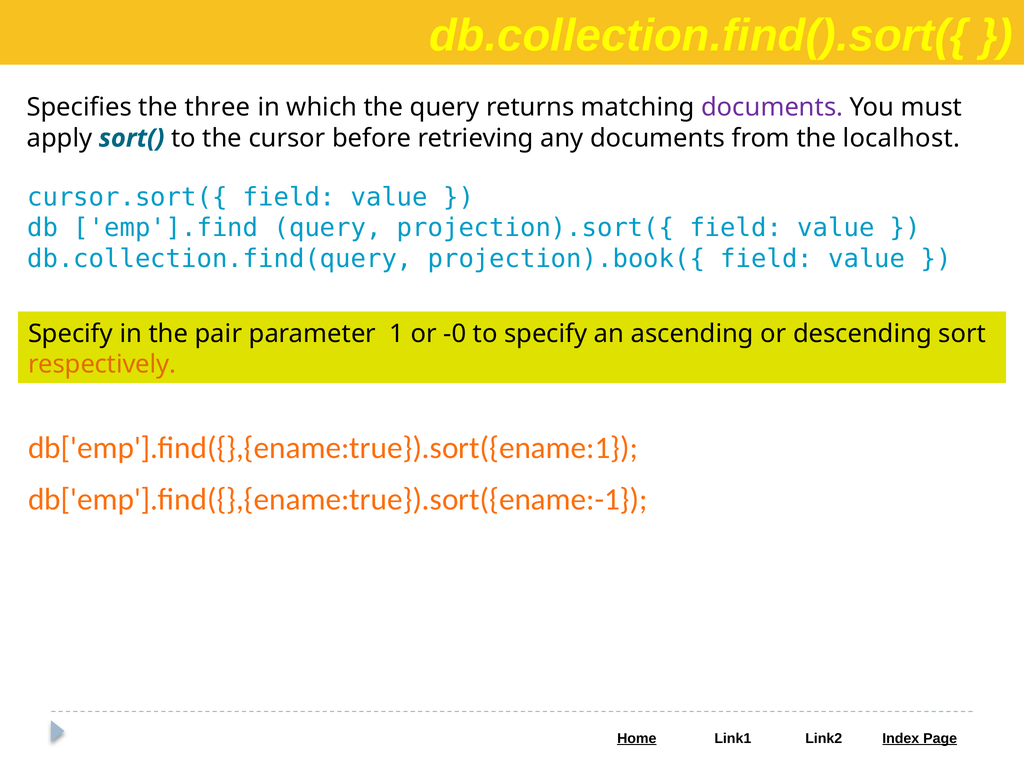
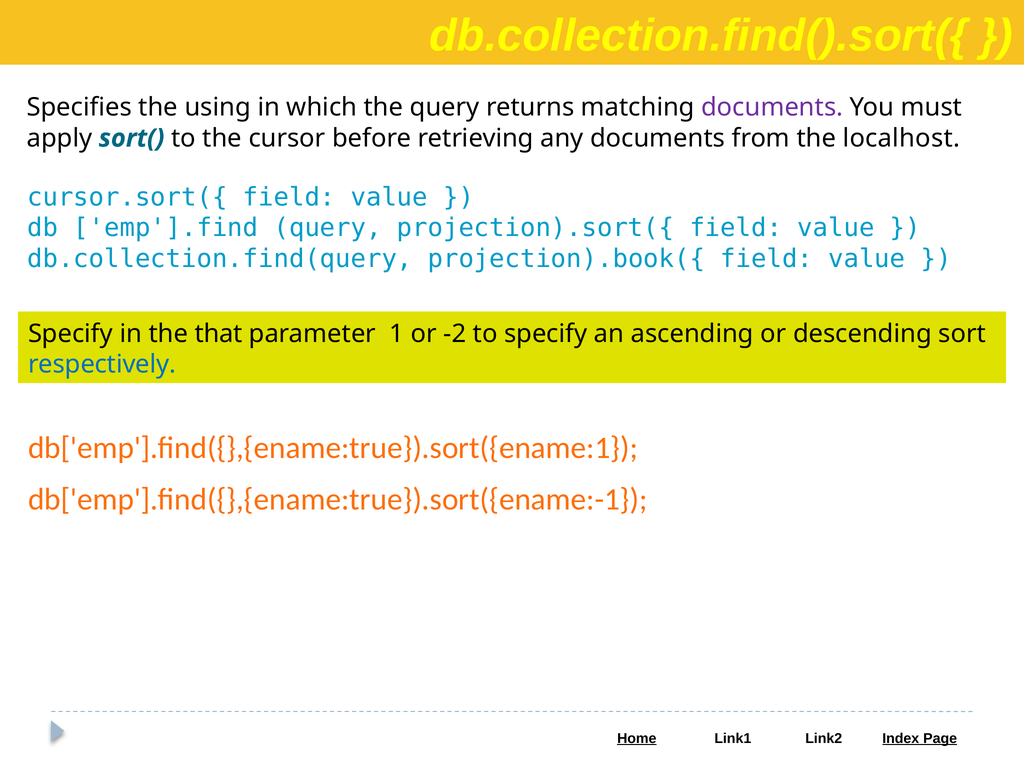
three: three -> using
pair: pair -> that
-0: -0 -> -2
respectively colour: orange -> blue
